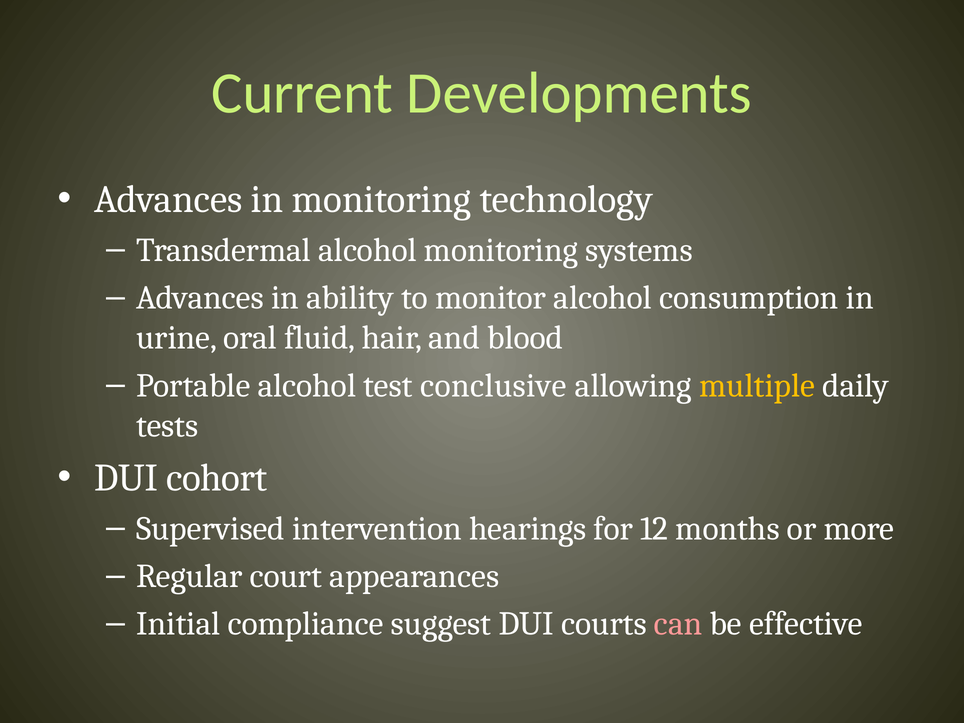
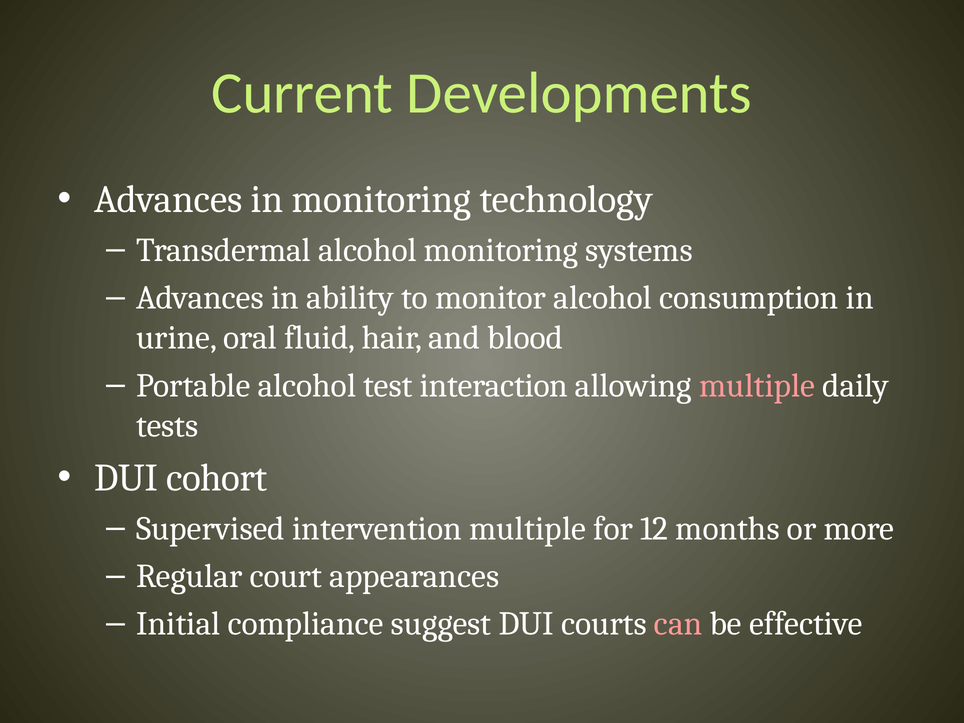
conclusive: conclusive -> interaction
multiple at (757, 386) colour: yellow -> pink
intervention hearings: hearings -> multiple
